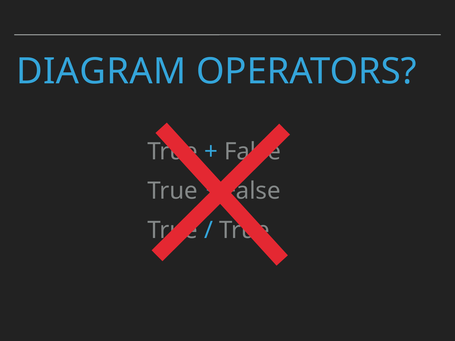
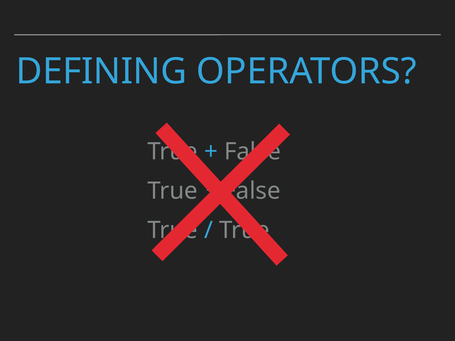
DIAGRAM: DIAGRAM -> DEFINING
